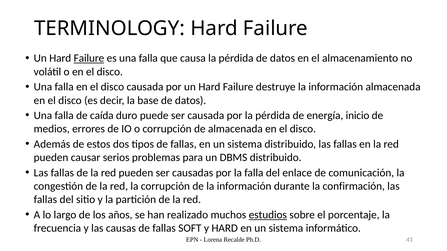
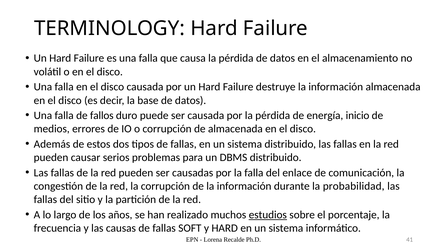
Failure at (89, 58) underline: present -> none
caída: caída -> fallos
confirmación: confirmación -> probabilidad
